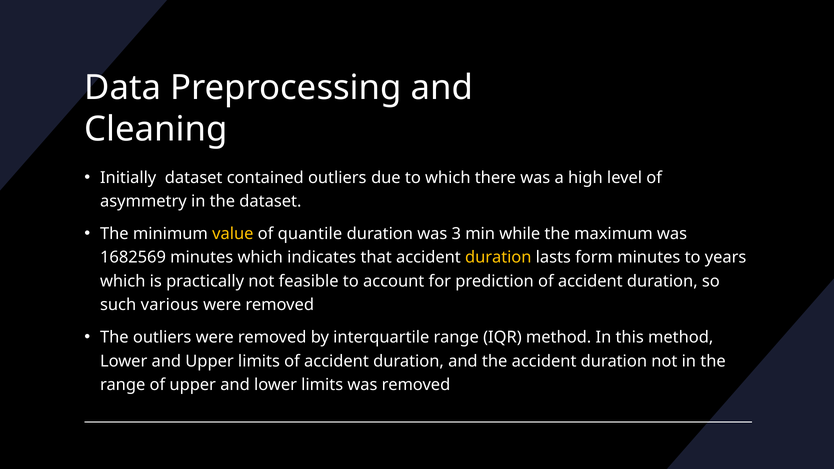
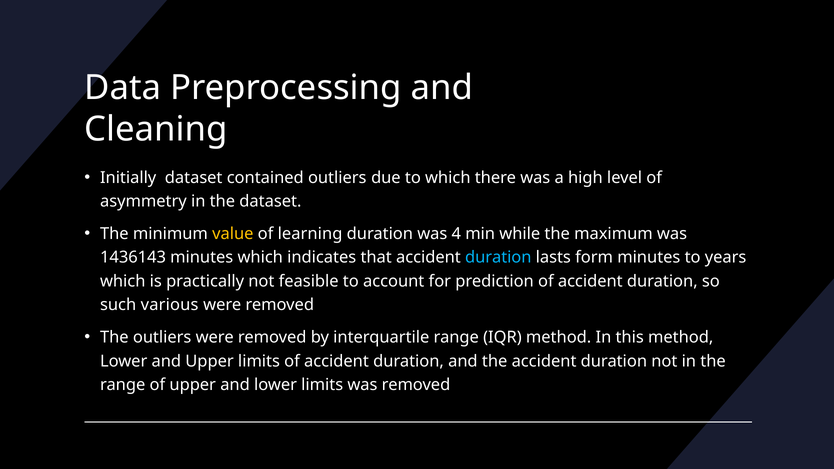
quantile: quantile -> learning
3: 3 -> 4
1682569: 1682569 -> 1436143
duration at (498, 258) colour: yellow -> light blue
